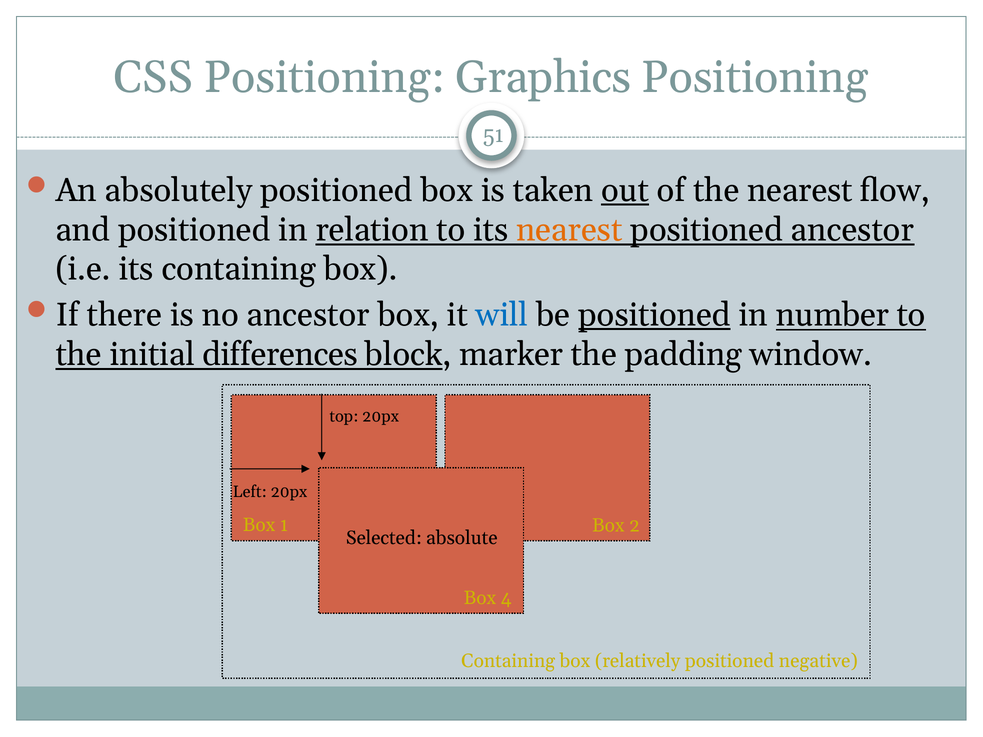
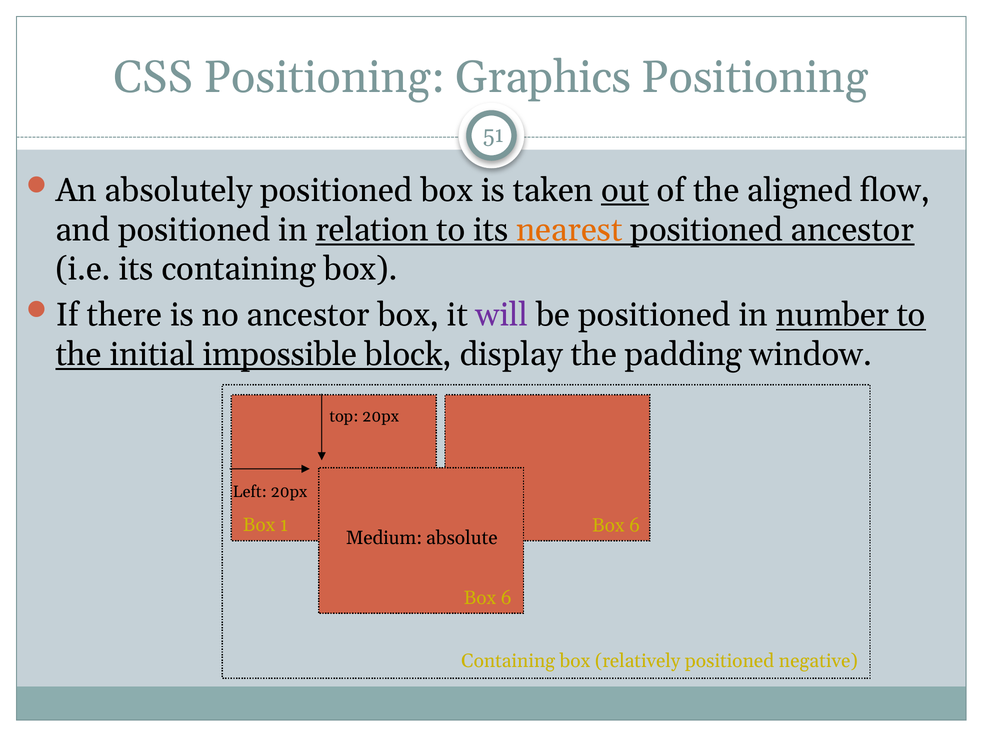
the nearest: nearest -> aligned
will colour: blue -> purple
positioned at (655, 315) underline: present -> none
differences: differences -> impossible
marker: marker -> display
2 at (635, 526): 2 -> 6
Selected: Selected -> Medium
4 at (506, 598): 4 -> 6
